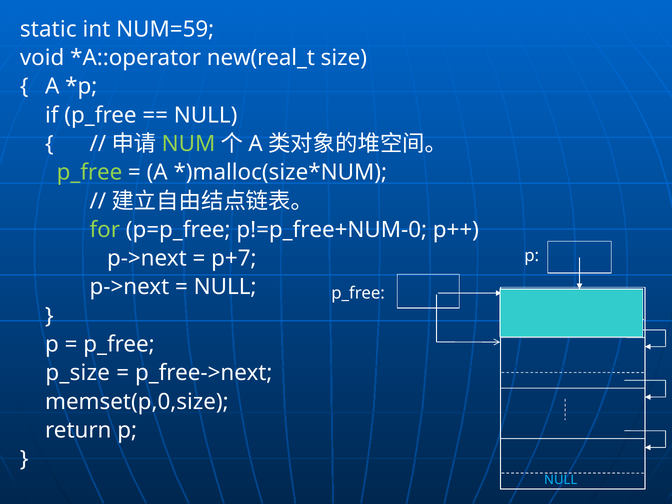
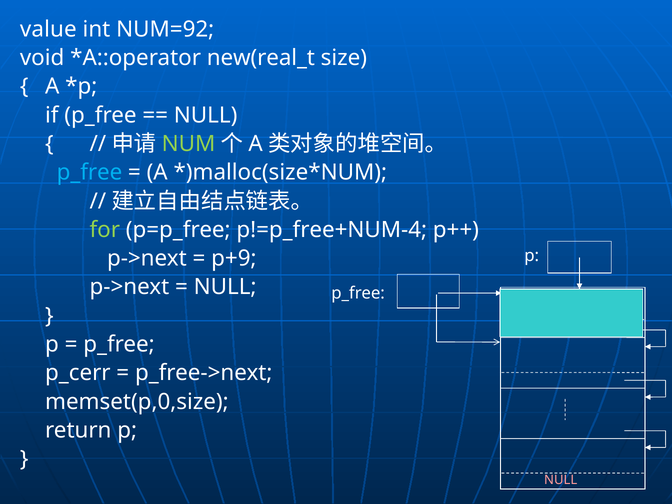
static: static -> value
NUM=59: NUM=59 -> NUM=92
p_free at (90, 172) colour: light green -> light blue
p!=p_free+NUM-0: p!=p_free+NUM-0 -> p!=p_free+NUM-4
p+7: p+7 -> p+9
p_size: p_size -> p_cerr
NULL at (561, 480) colour: light blue -> pink
